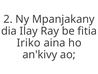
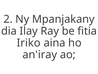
an'kivy: an'kivy -> an'iray
